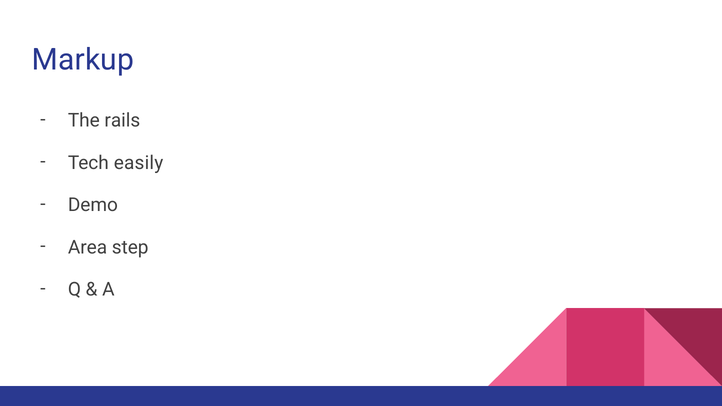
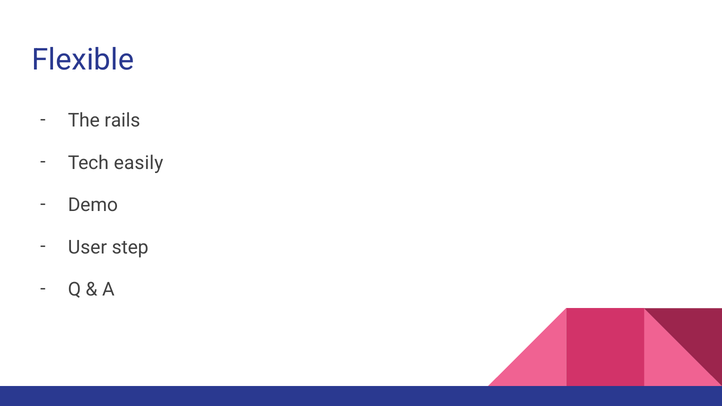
Markup: Markup -> Flexible
Area: Area -> User
